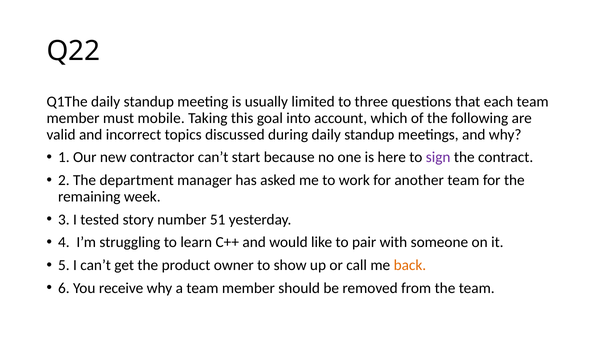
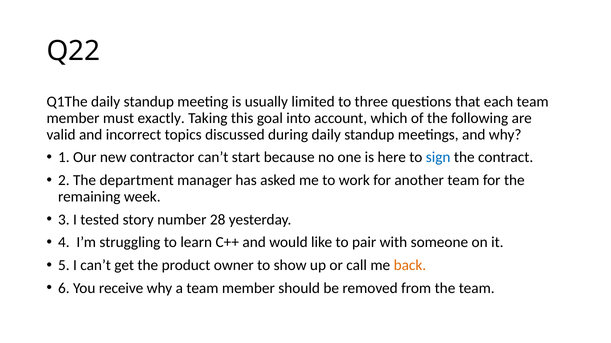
mobile: mobile -> exactly
sign colour: purple -> blue
51: 51 -> 28
